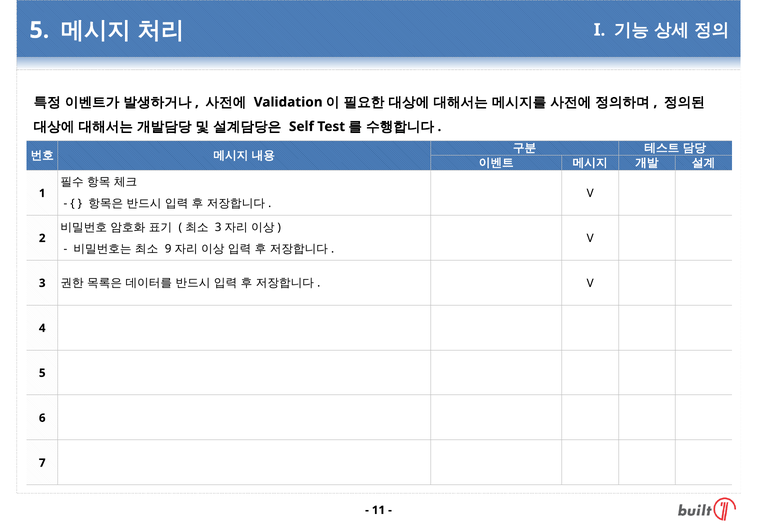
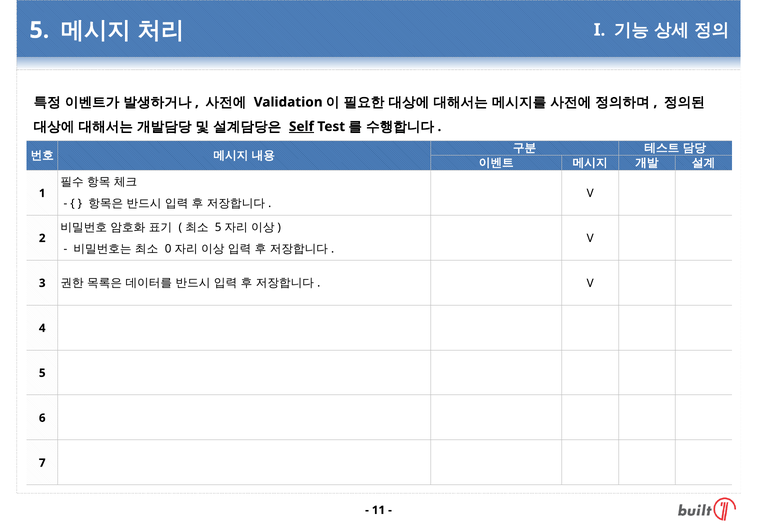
Self underline: none -> present
3 at (218, 227): 3 -> 5
9: 9 -> 0
